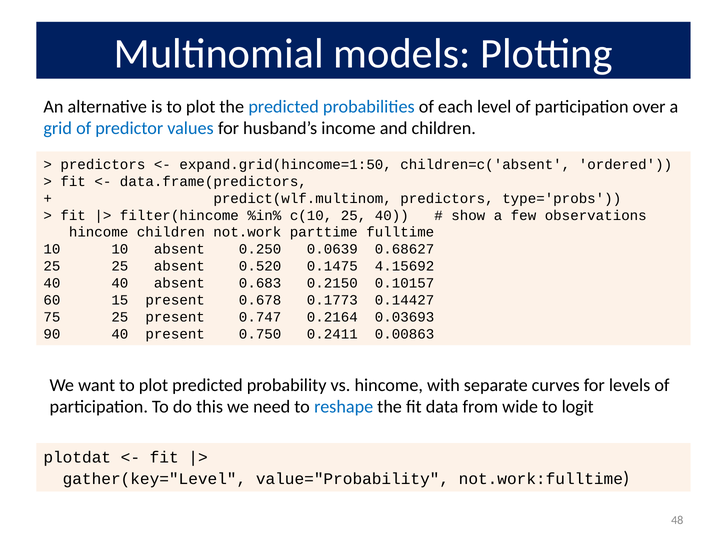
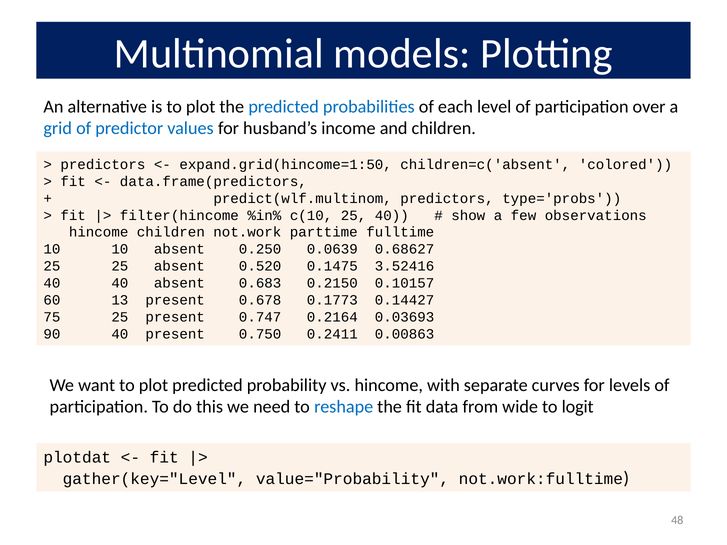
ordered: ordered -> colored
4.15692: 4.15692 -> 3.52416
15: 15 -> 13
